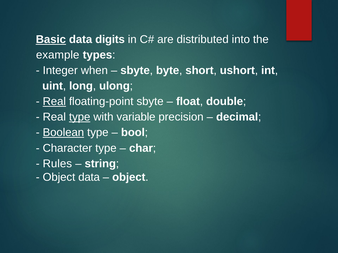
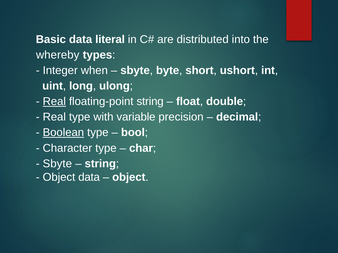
Basic underline: present -> none
digits: digits -> literal
example: example -> whereby
floating-point sbyte: sbyte -> string
type at (80, 117) underline: present -> none
Rules at (57, 164): Rules -> Sbyte
